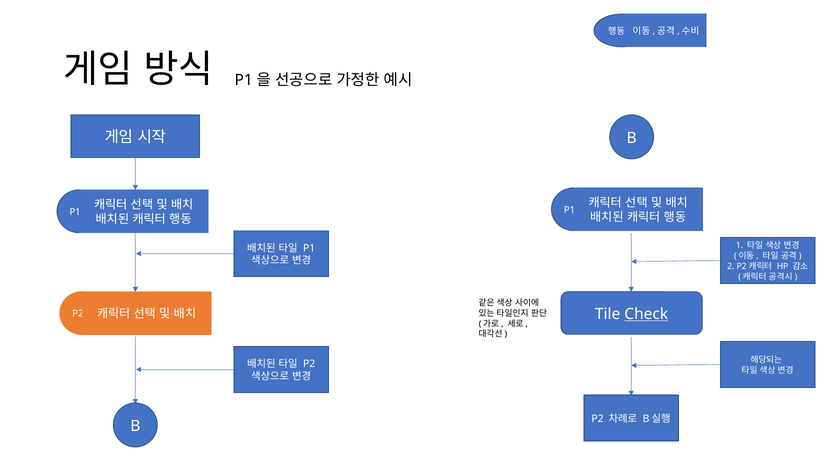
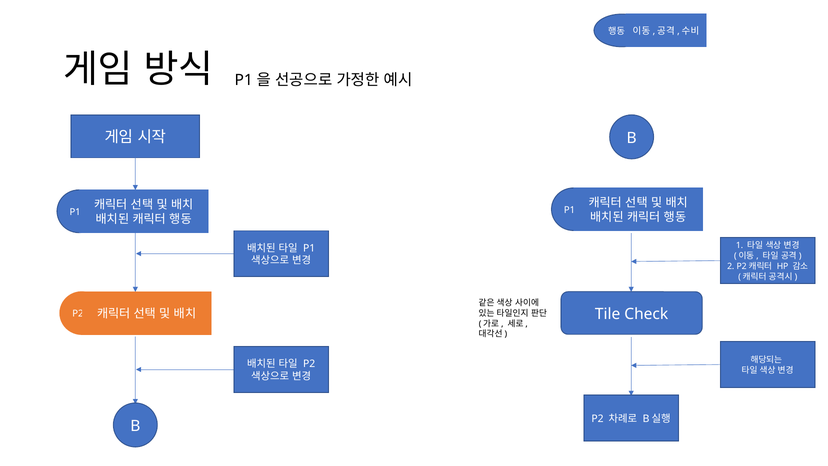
Check underline: present -> none
